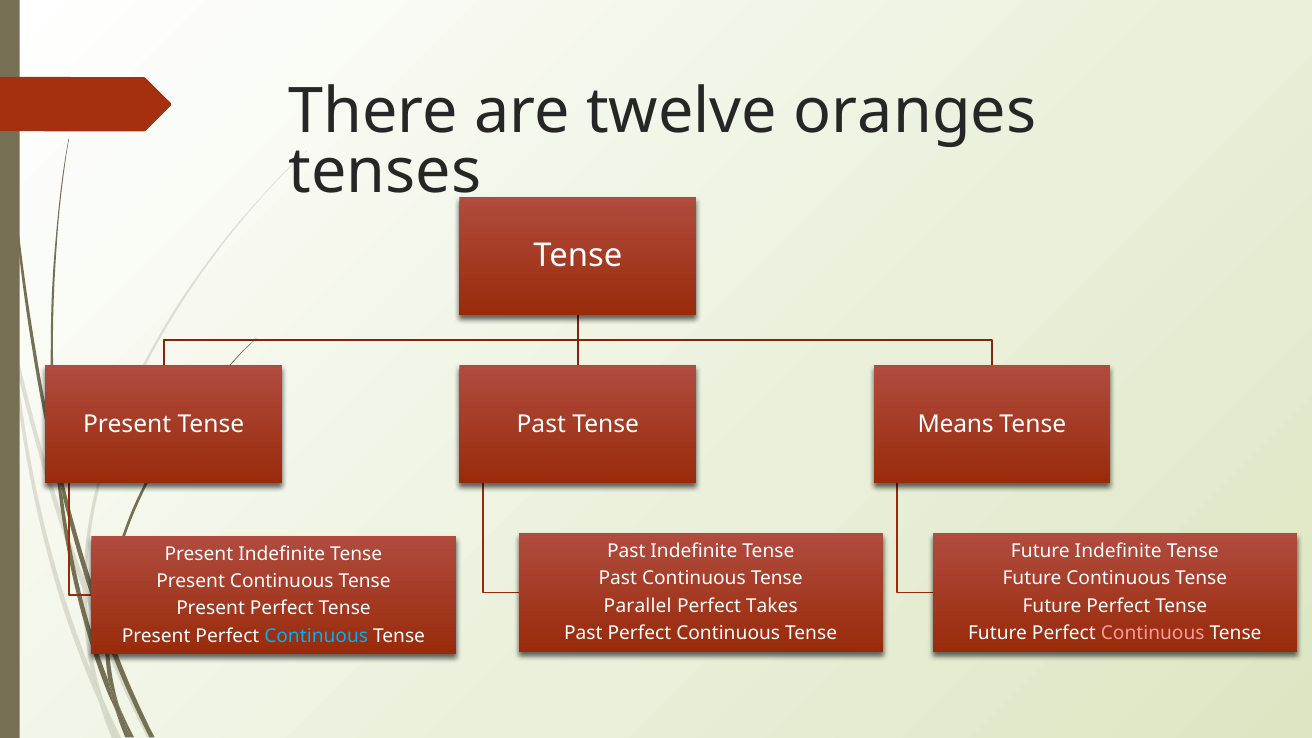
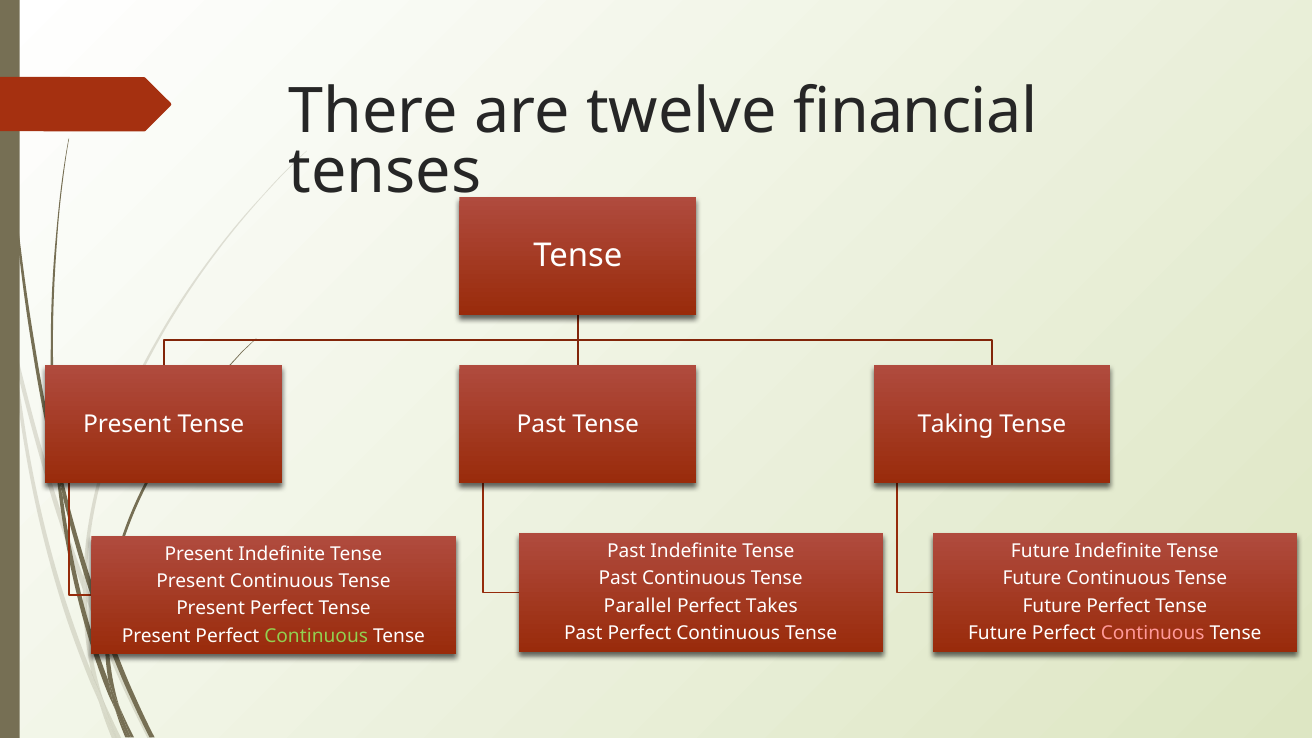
oranges: oranges -> financial
Means: Means -> Taking
Continuous at (316, 636) colour: light blue -> light green
